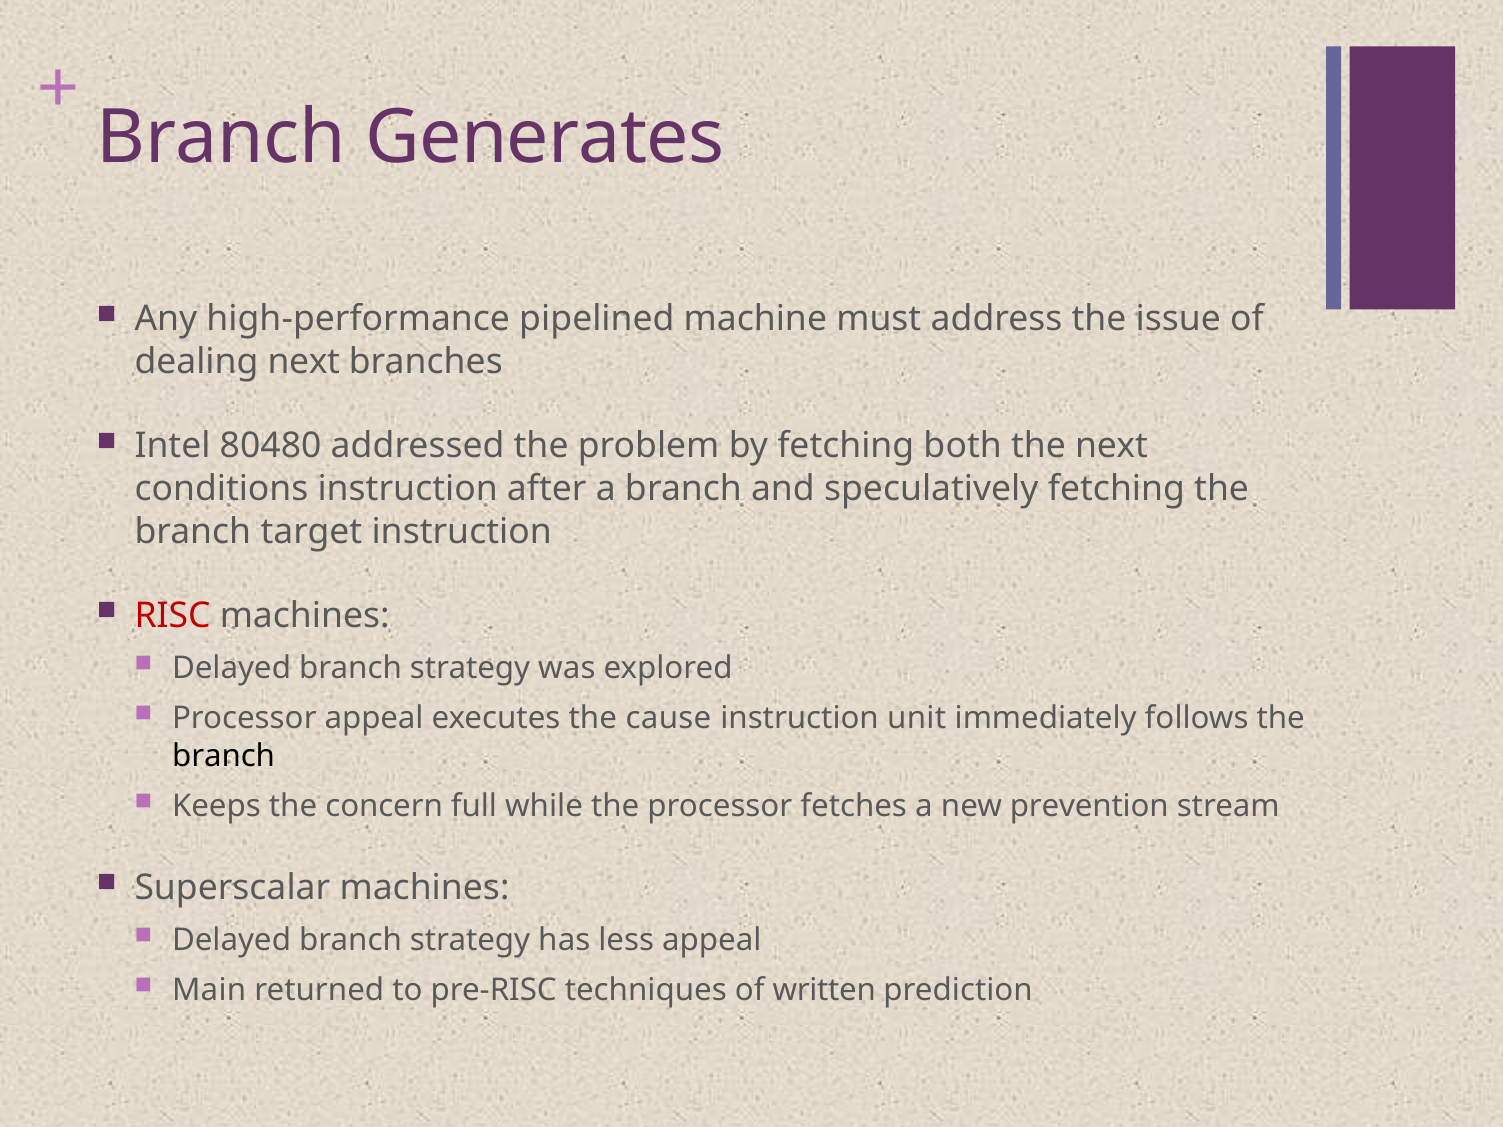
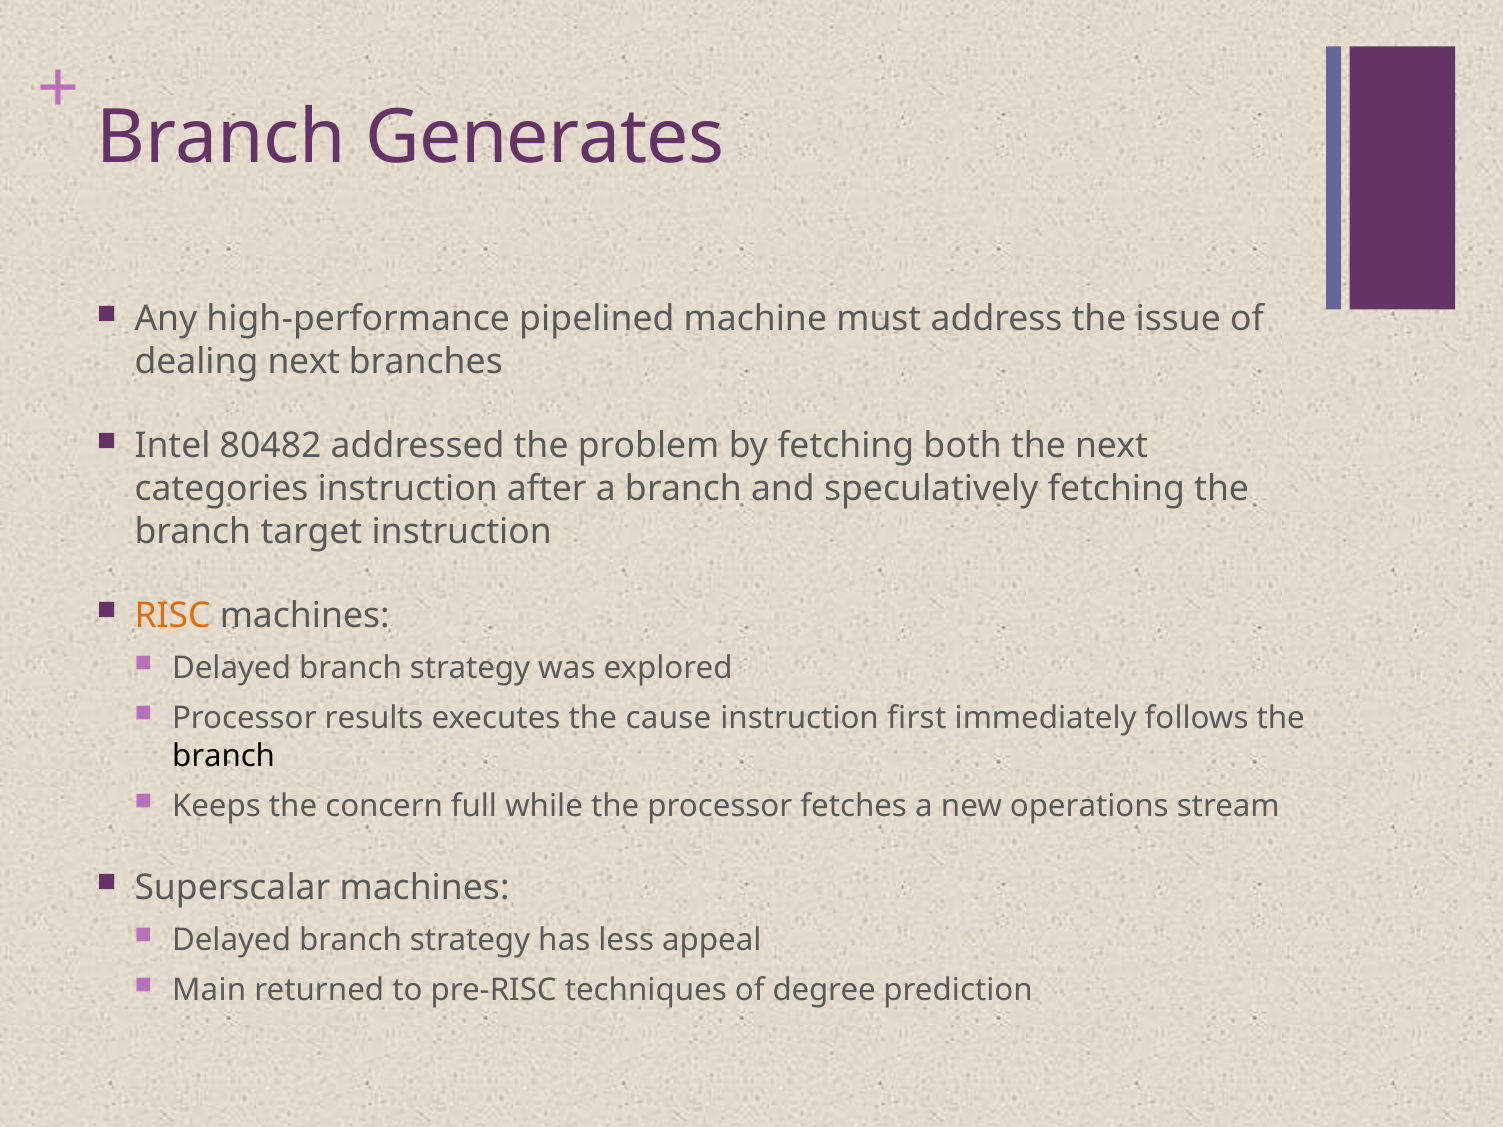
80480: 80480 -> 80482
conditions: conditions -> categories
RISC colour: red -> orange
Processor appeal: appeal -> results
unit: unit -> first
prevention: prevention -> operations
written: written -> degree
